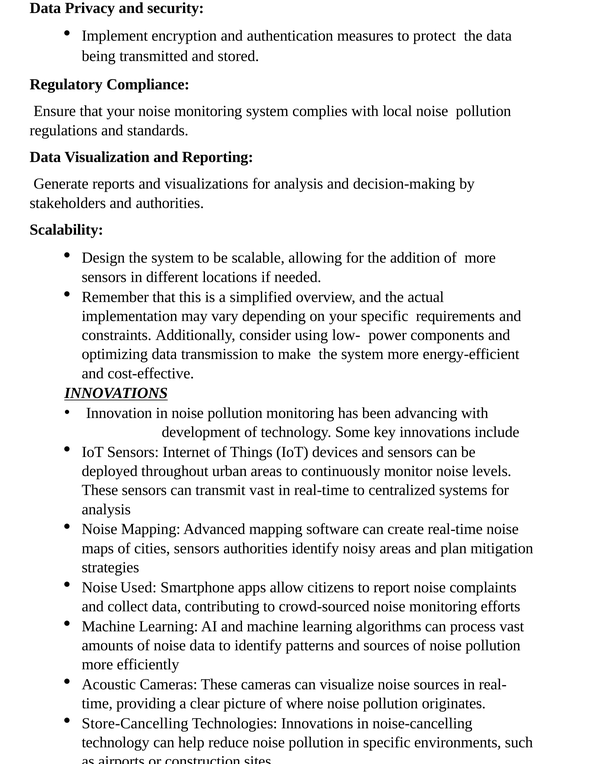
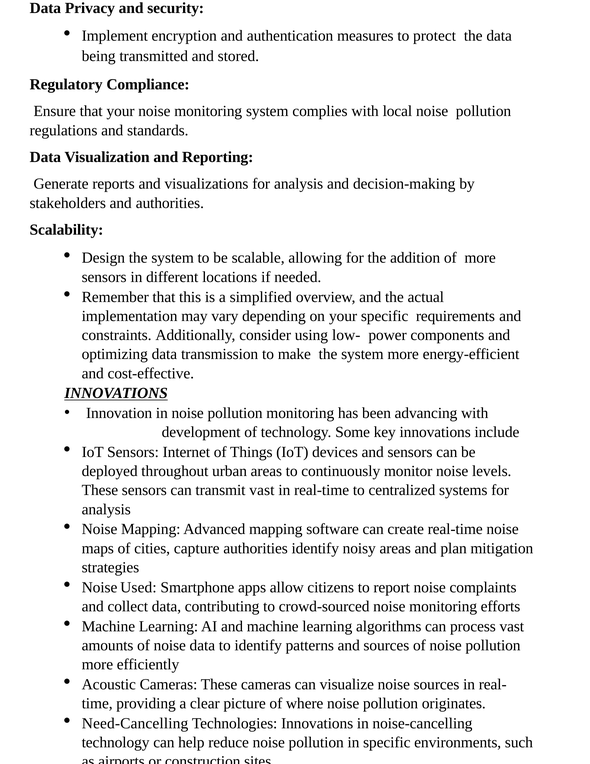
cities sensors: sensors -> capture
Store-Cancelling: Store-Cancelling -> Need-Cancelling
